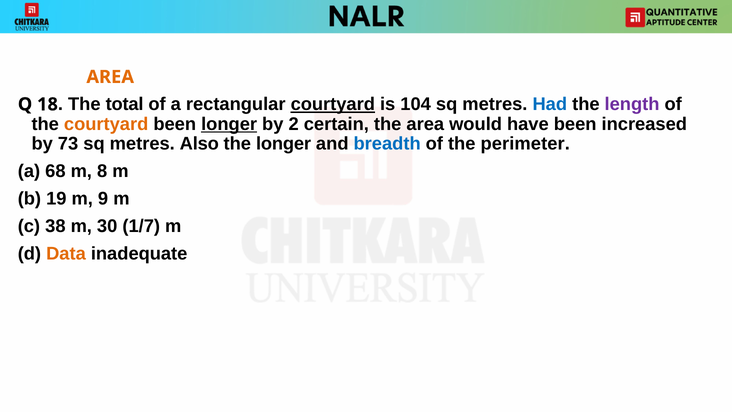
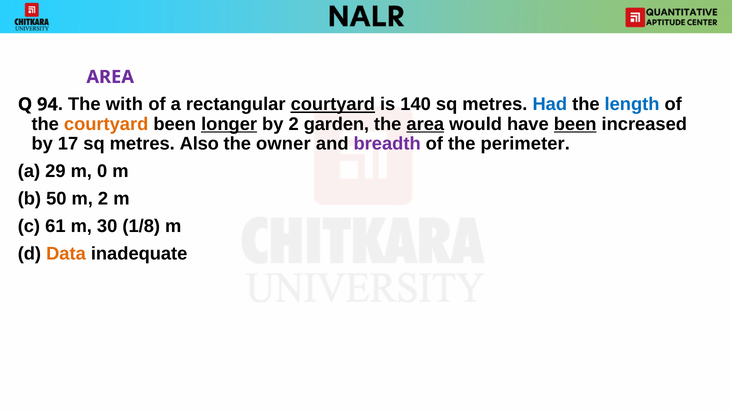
AREA at (110, 77) colour: orange -> purple
18: 18 -> 94
total: total -> with
104: 104 -> 140
length colour: purple -> blue
certain: certain -> garden
area at (425, 124) underline: none -> present
been at (575, 124) underline: none -> present
73: 73 -> 17
the longer: longer -> owner
breadth colour: blue -> purple
68: 68 -> 29
8: 8 -> 0
19: 19 -> 50
m 9: 9 -> 2
38: 38 -> 61
1/7: 1/7 -> 1/8
